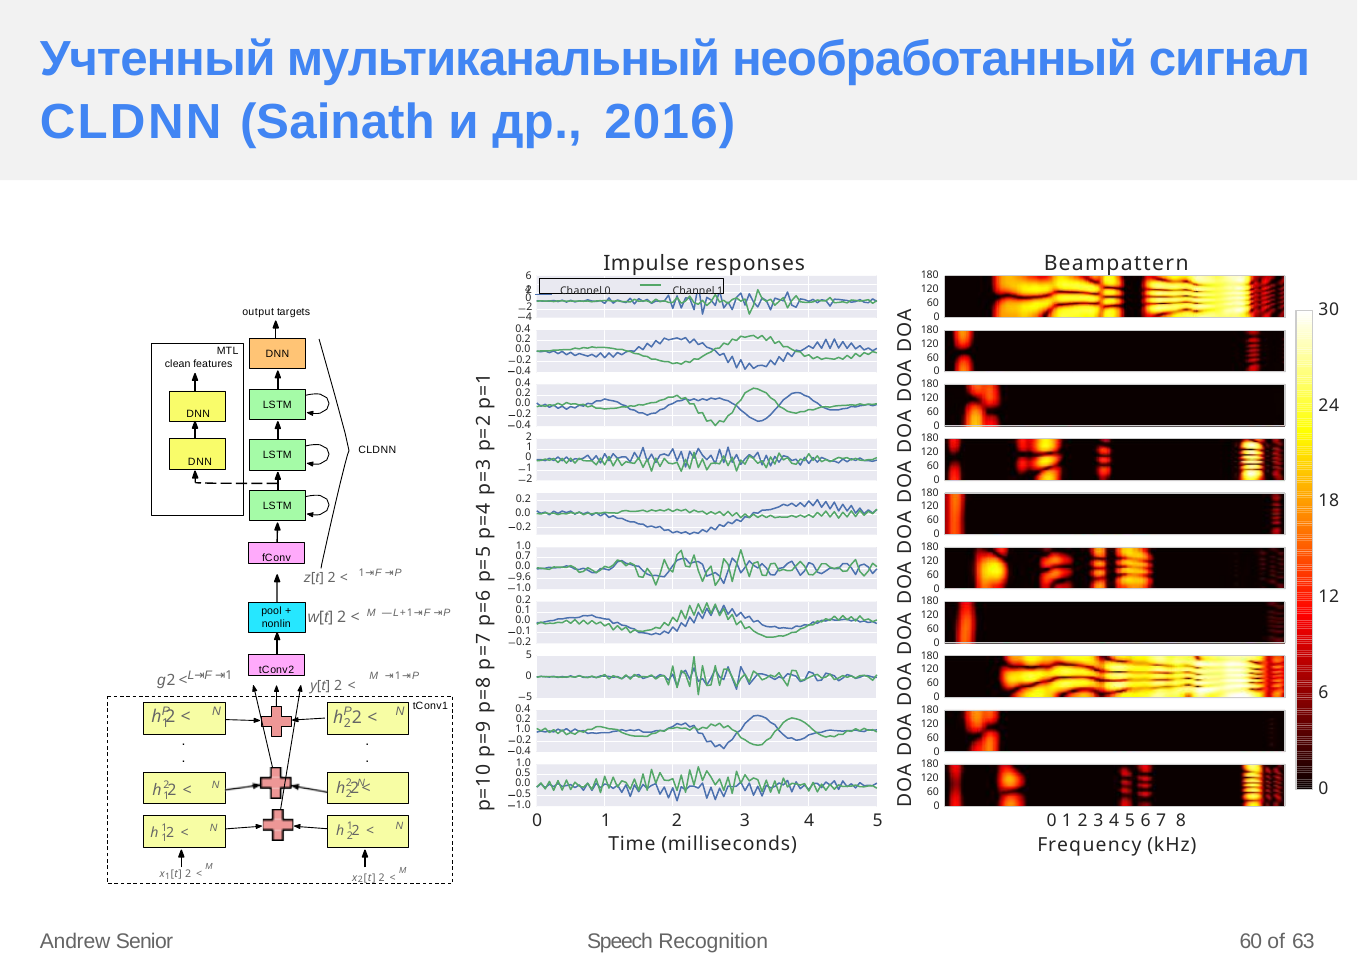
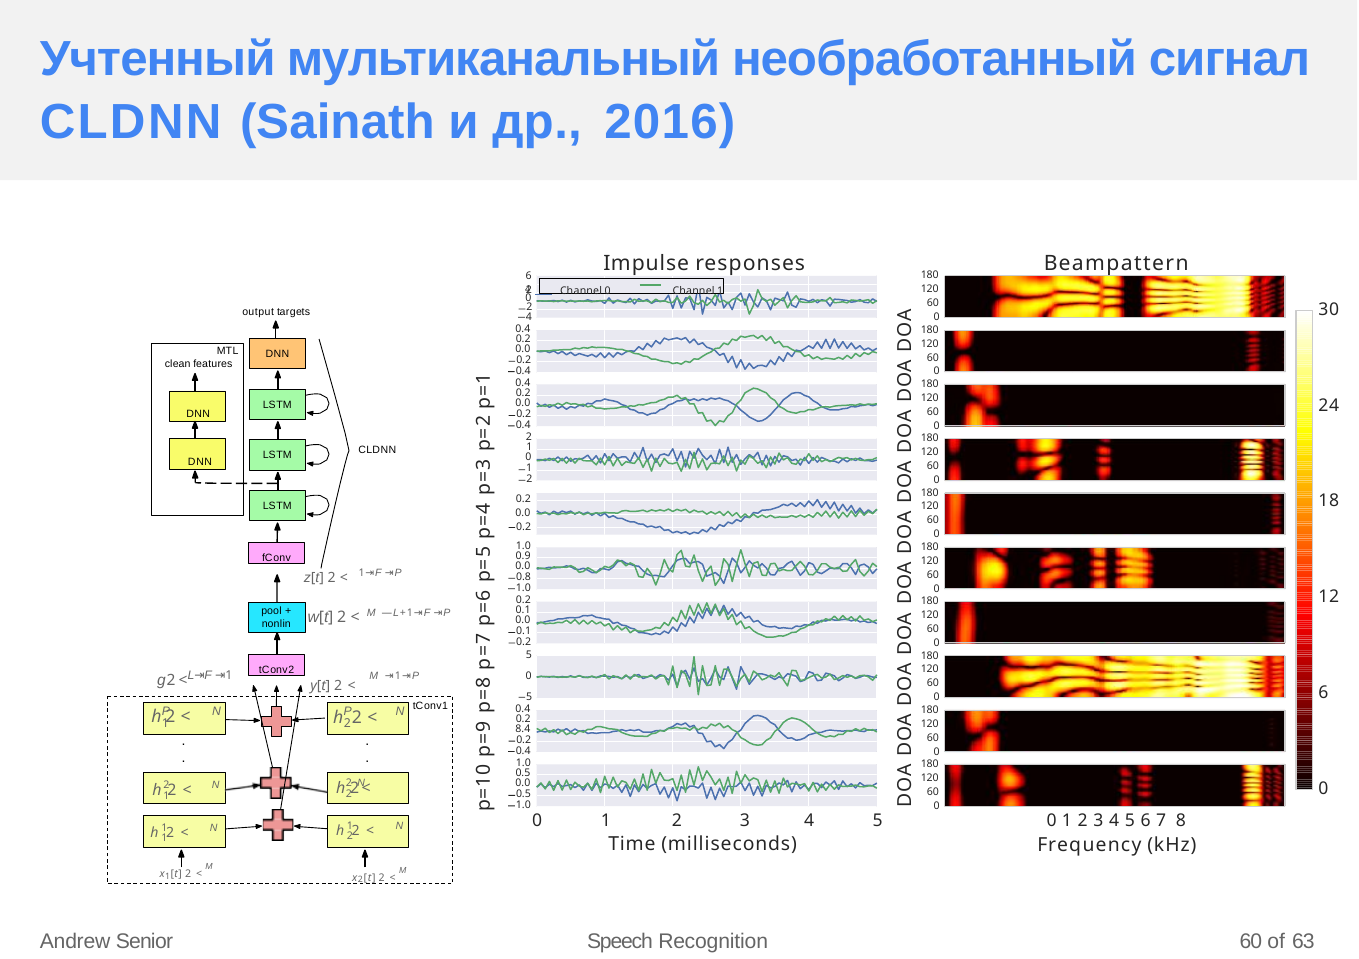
0.7: 0.7 -> 0.9
9.6: 9.6 -> 0.8
1.0 at (523, 730): 1.0 -> 8.4
